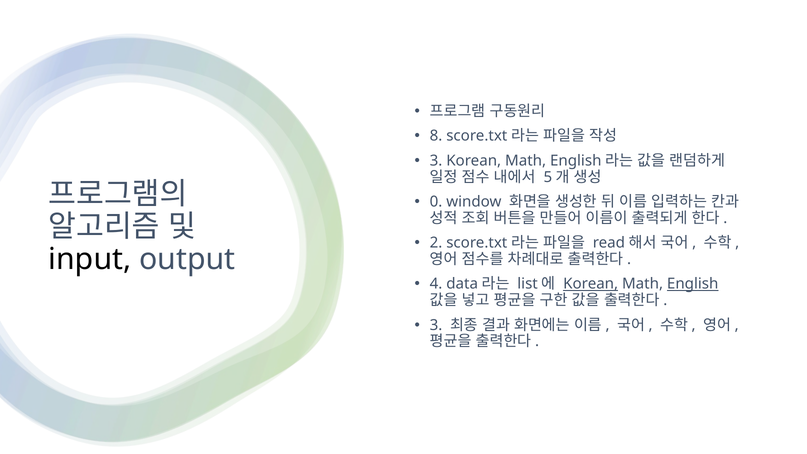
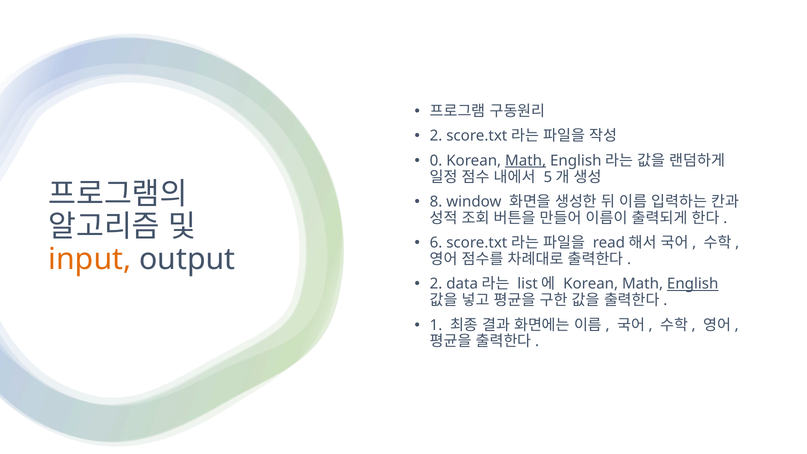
8 at (436, 136): 8 -> 2
3 at (436, 161): 3 -> 0
Math at (526, 161) underline: none -> present
0: 0 -> 8
2: 2 -> 6
input colour: black -> orange
4 at (436, 284): 4 -> 2
Korean at (591, 284) underline: present -> none
3 at (436, 325): 3 -> 1
